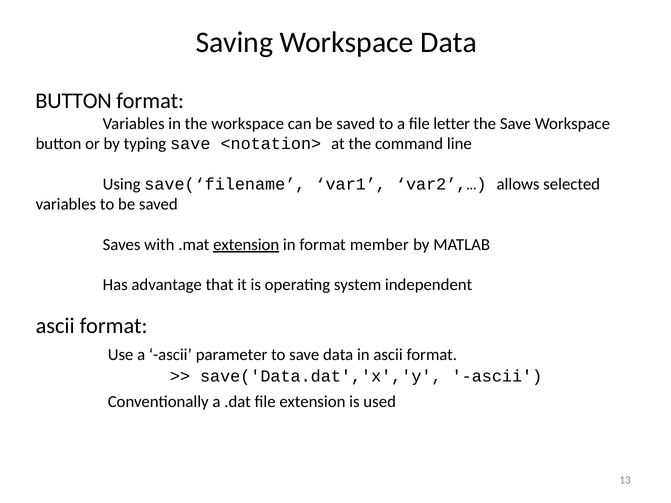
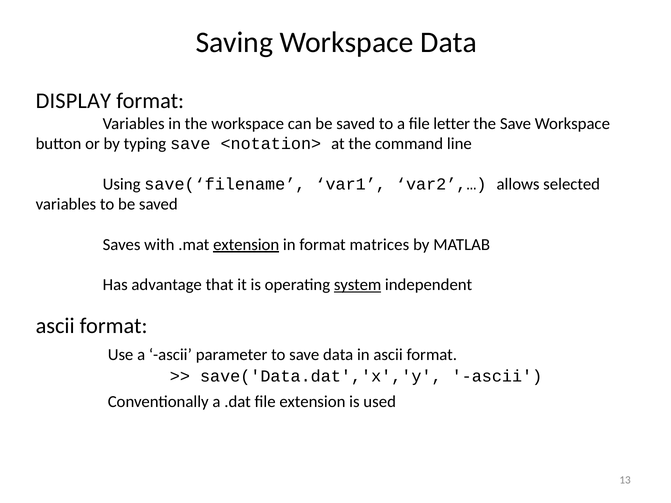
BUTTON at (74, 101): BUTTON -> DISPLAY
member: member -> matrices
system underline: none -> present
